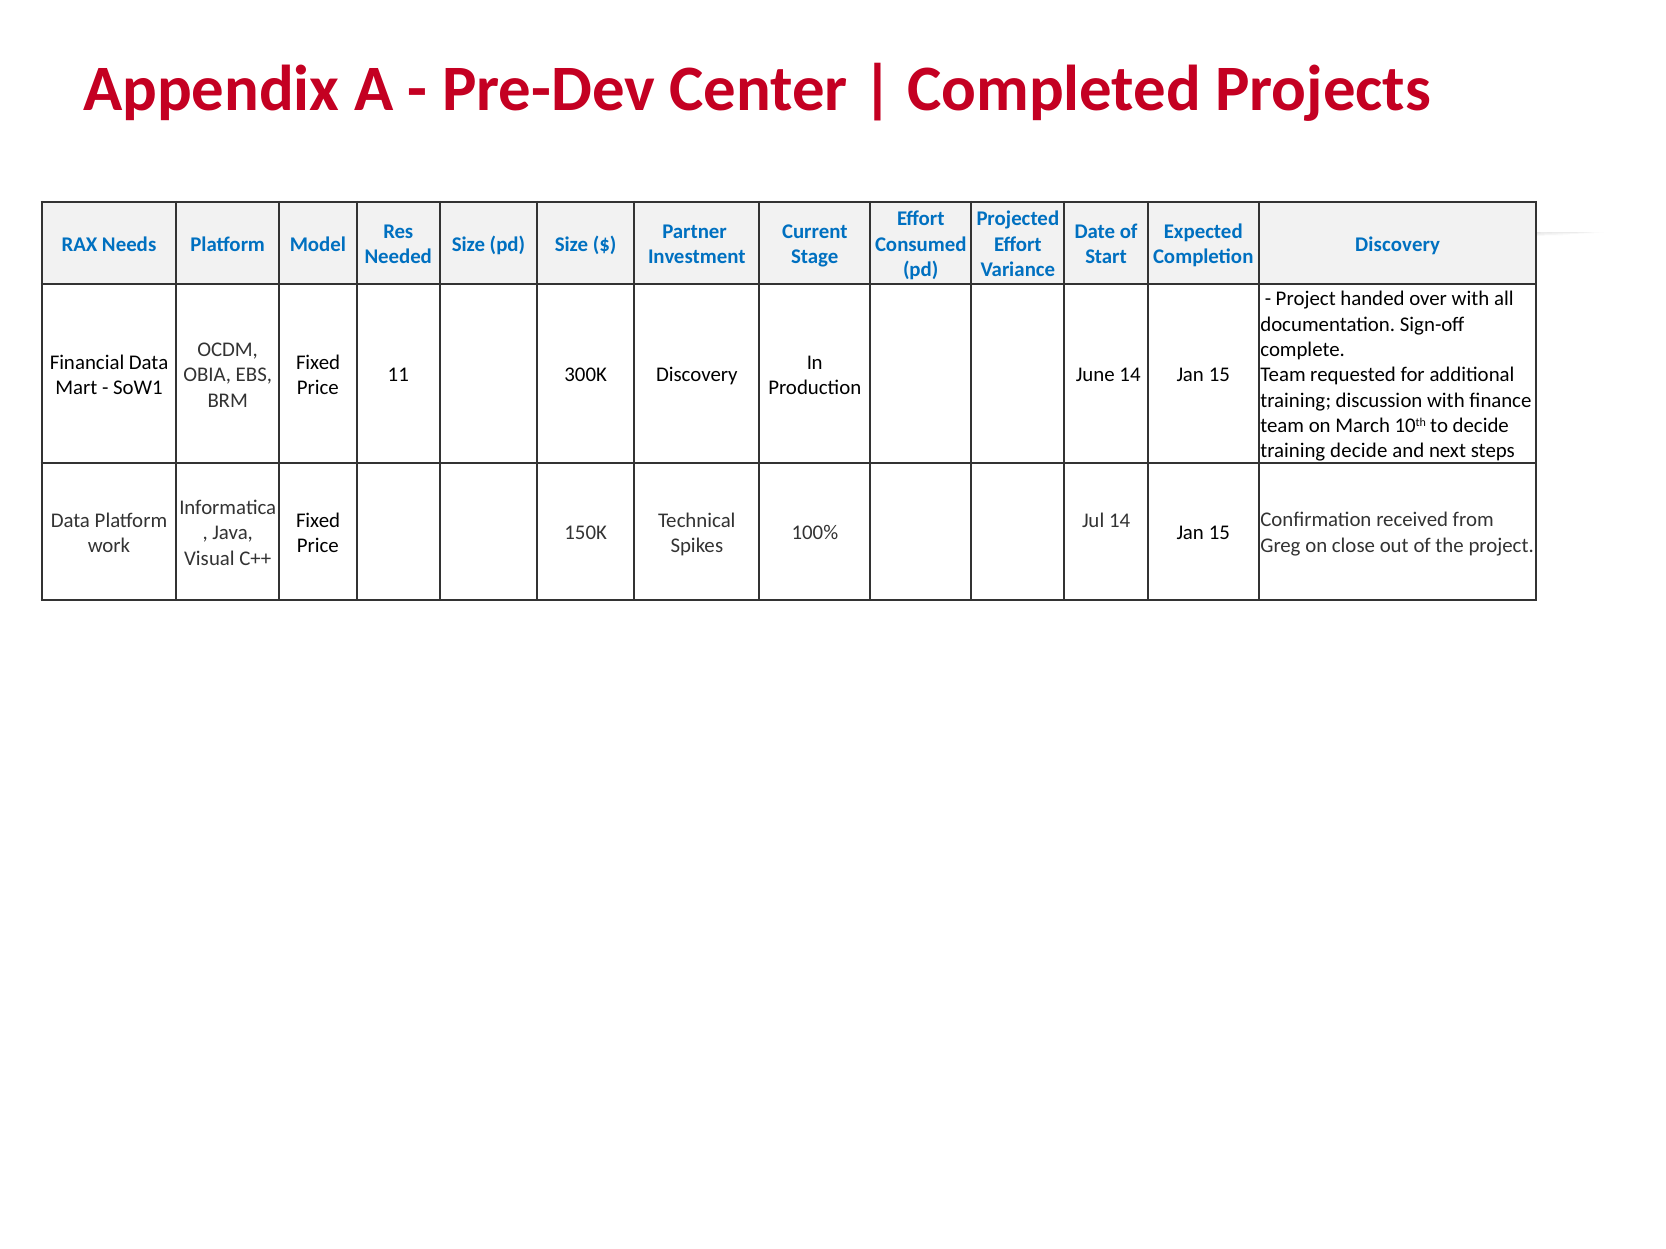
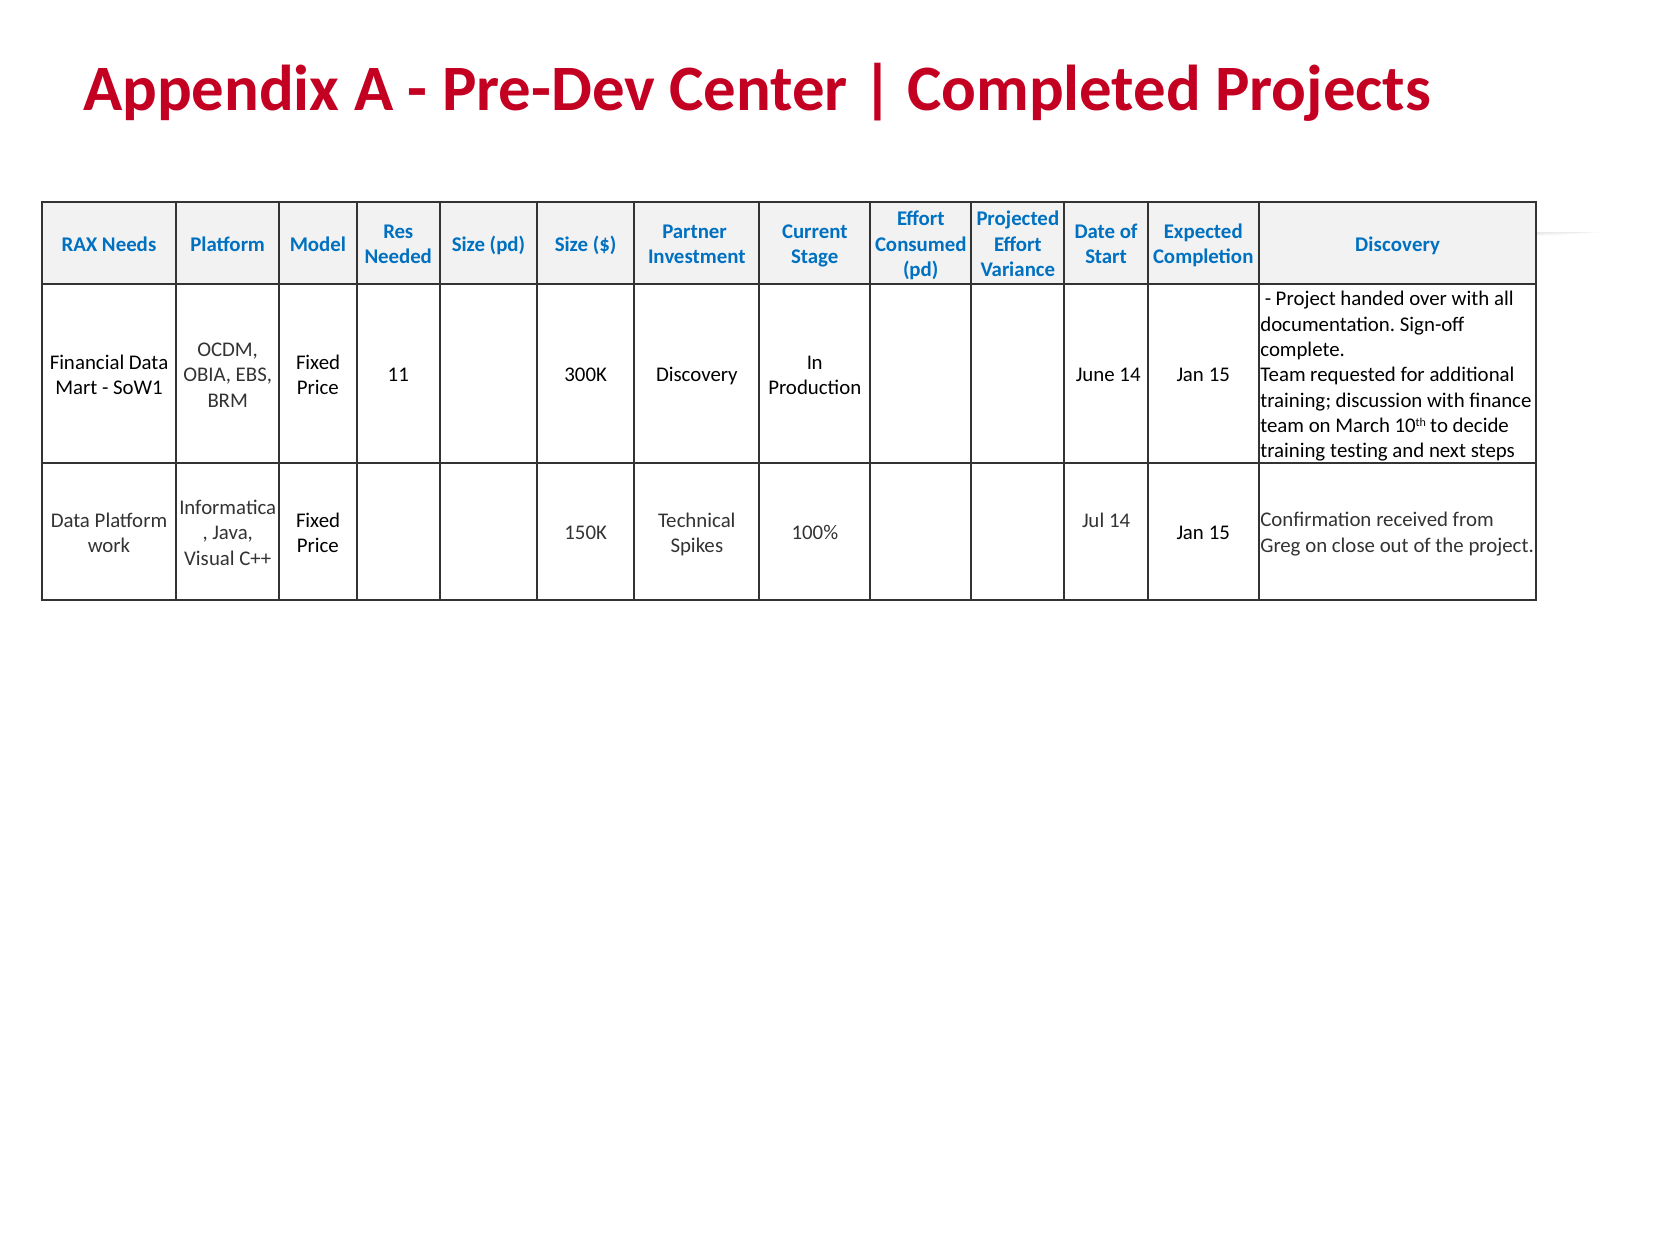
training decide: decide -> testing
